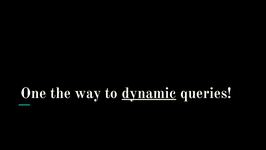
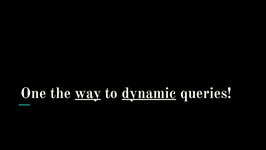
way underline: none -> present
